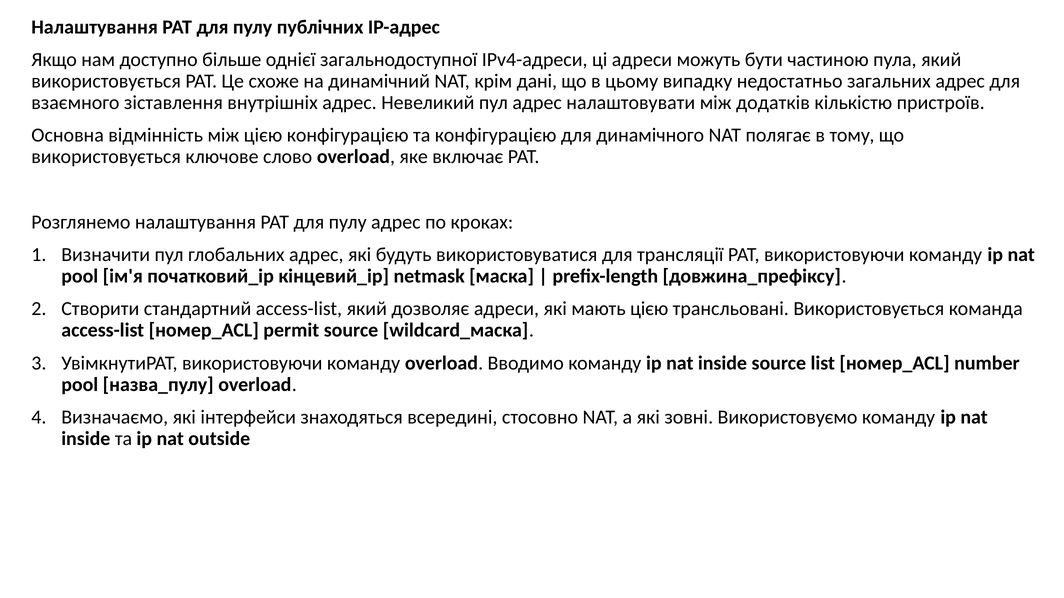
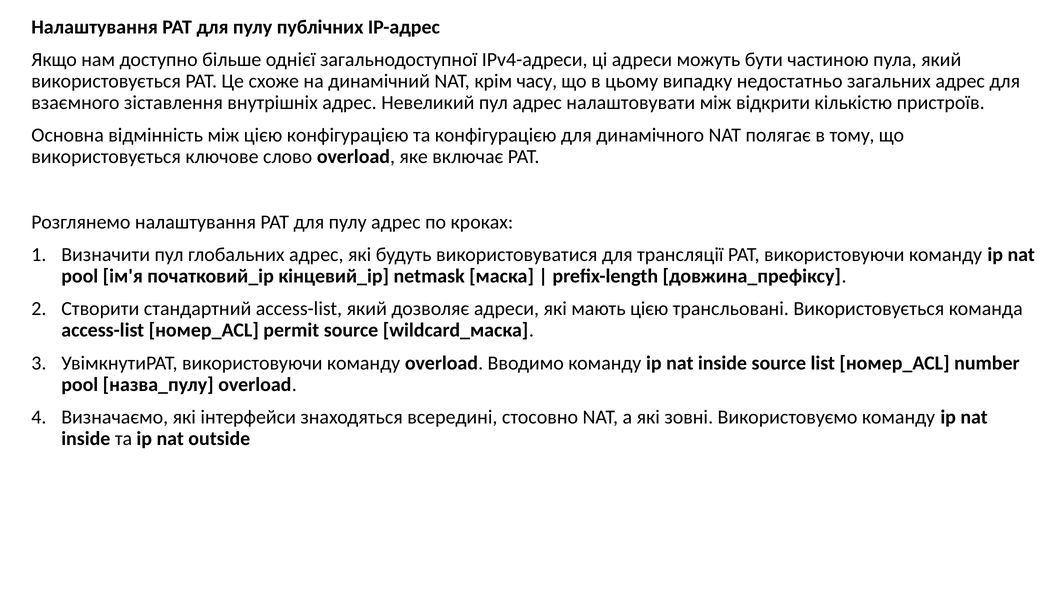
дані: дані -> часу
додатків: додатків -> відкрити
